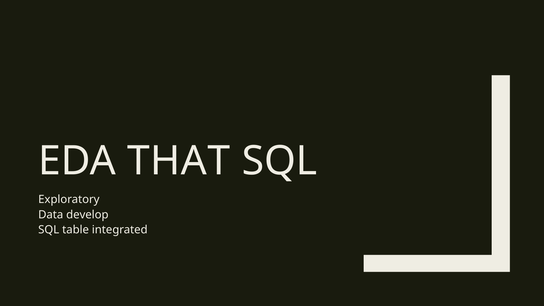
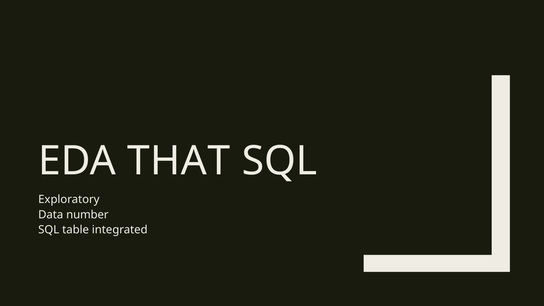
develop: develop -> number
